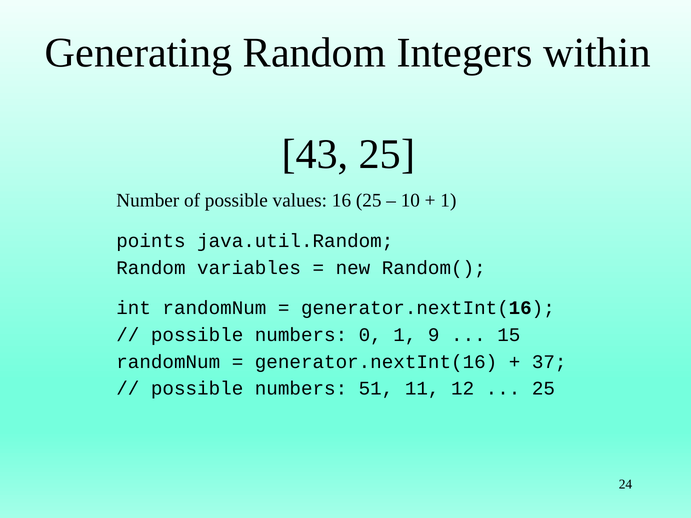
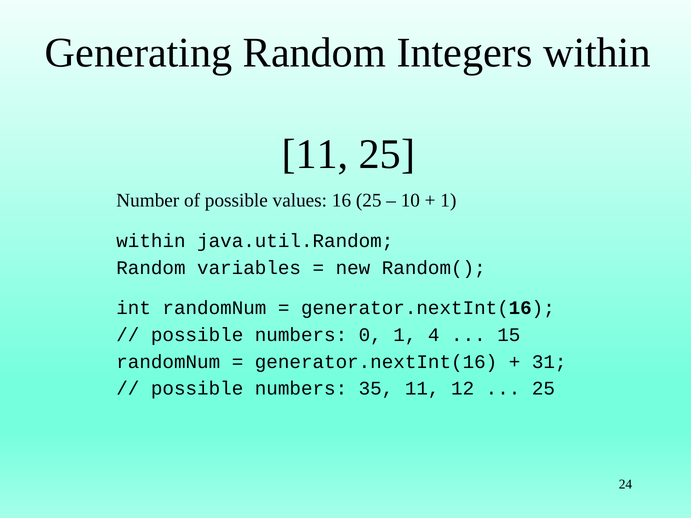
43 at (315, 154): 43 -> 11
points at (151, 241): points -> within
9: 9 -> 4
37: 37 -> 31
51: 51 -> 35
